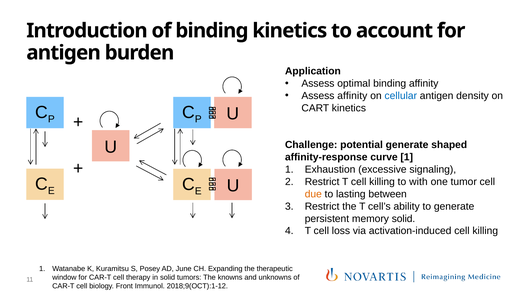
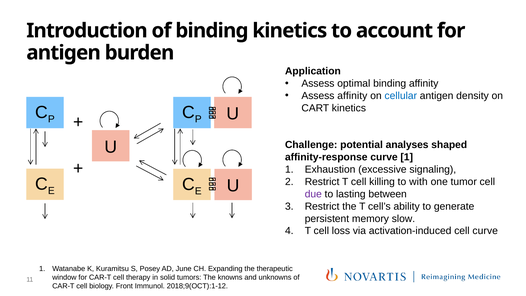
potential generate: generate -> analyses
due colour: orange -> purple
memory solid: solid -> slow
activation-induced cell killing: killing -> curve
